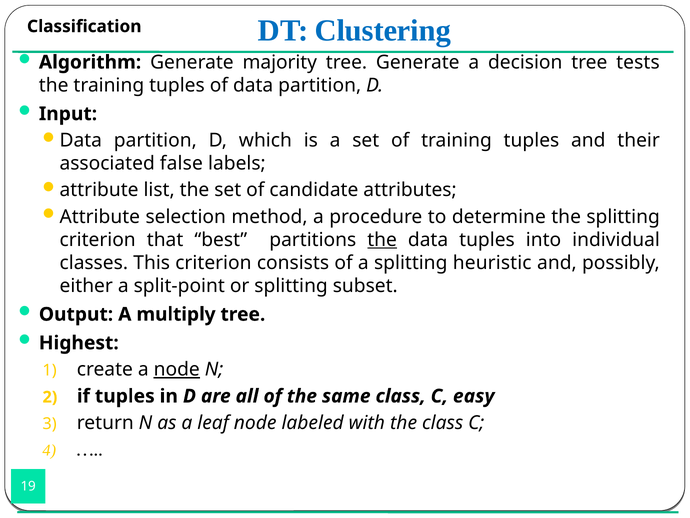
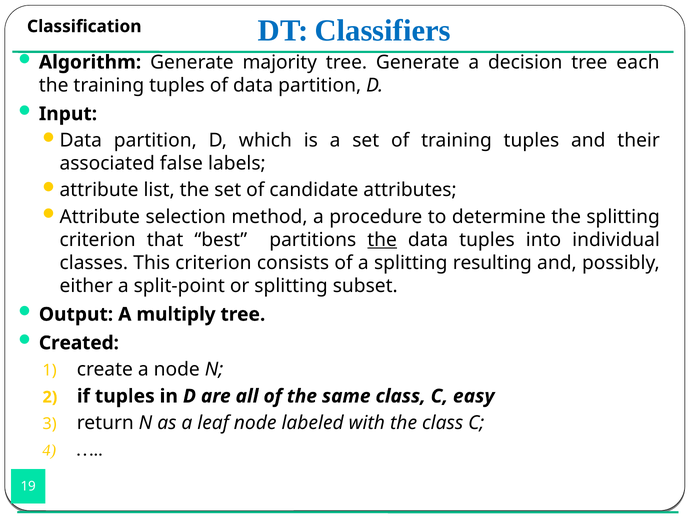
Clustering: Clustering -> Classifiers
tests: tests -> each
heuristic: heuristic -> resulting
Highest: Highest -> Created
node at (177, 369) underline: present -> none
